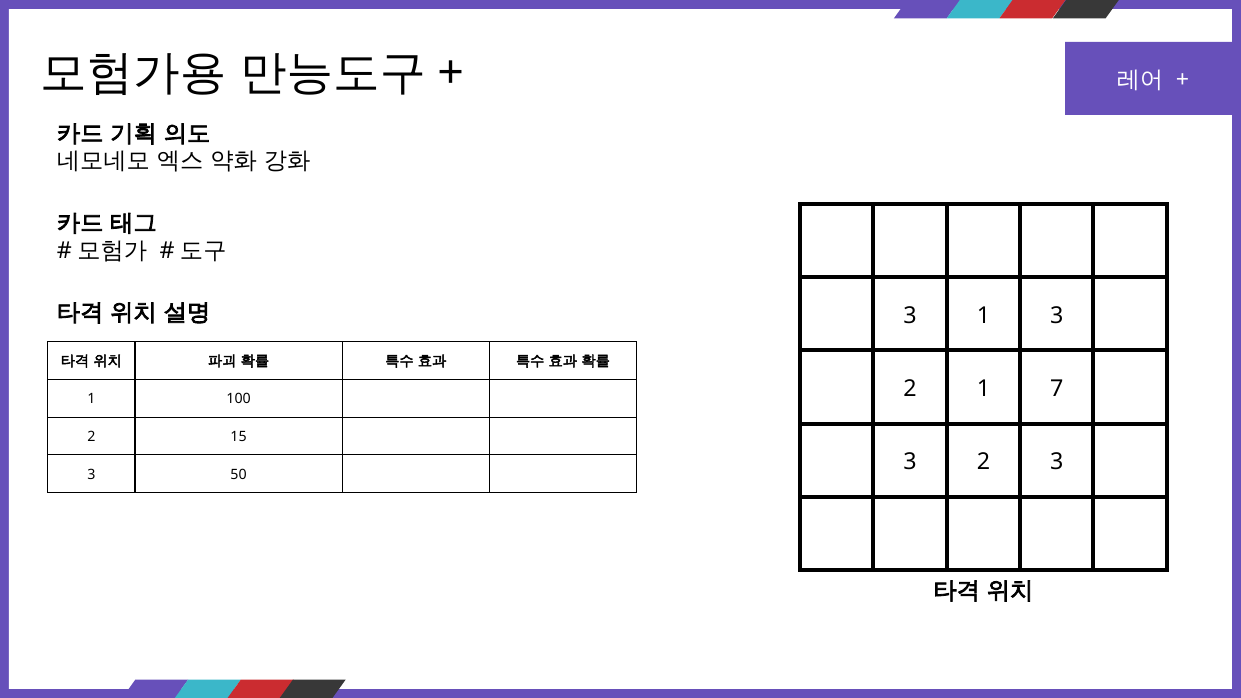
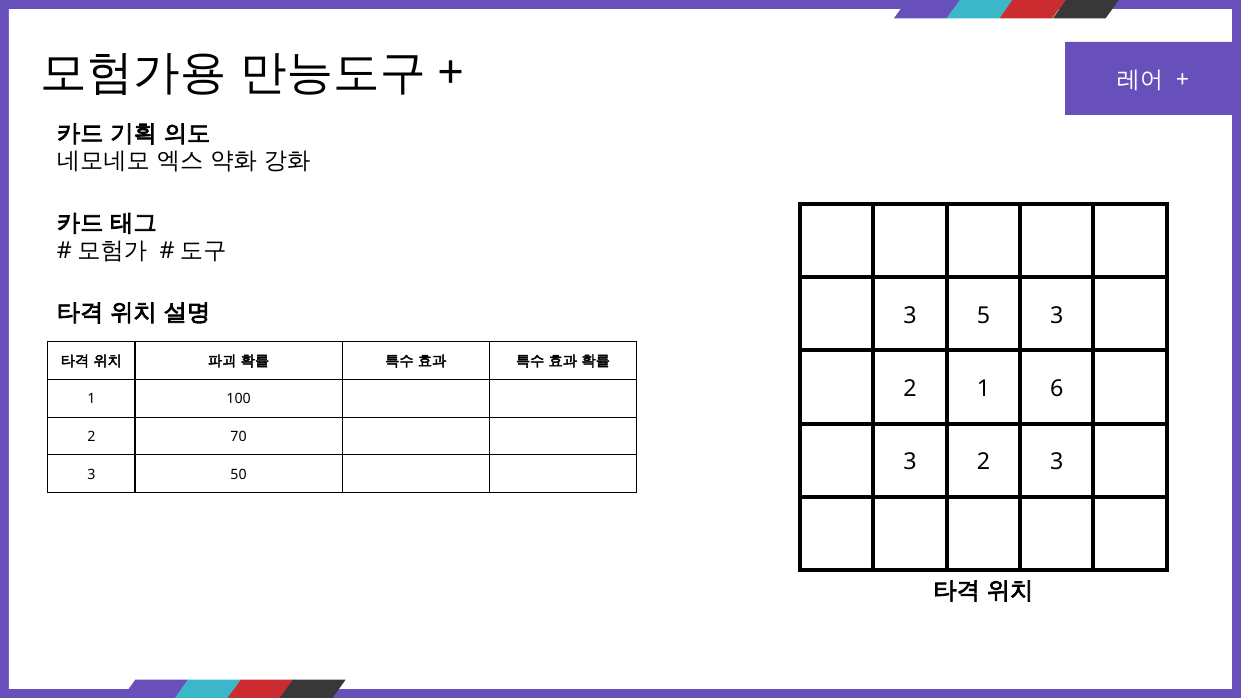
3 1: 1 -> 5
7: 7 -> 6
15: 15 -> 70
